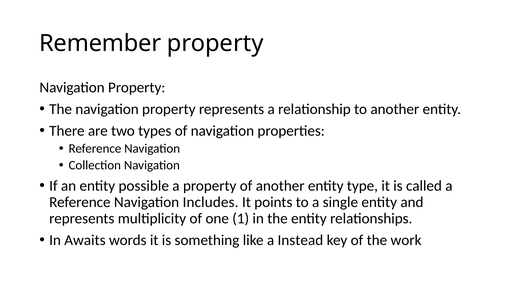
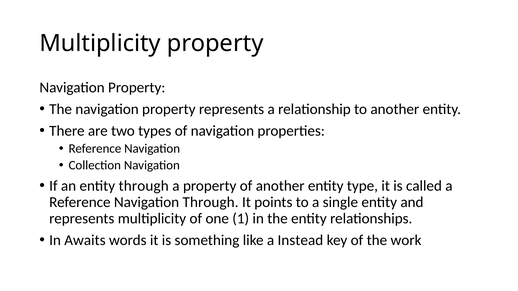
Remember at (100, 44): Remember -> Multiplicity
entity possible: possible -> through
Navigation Includes: Includes -> Through
